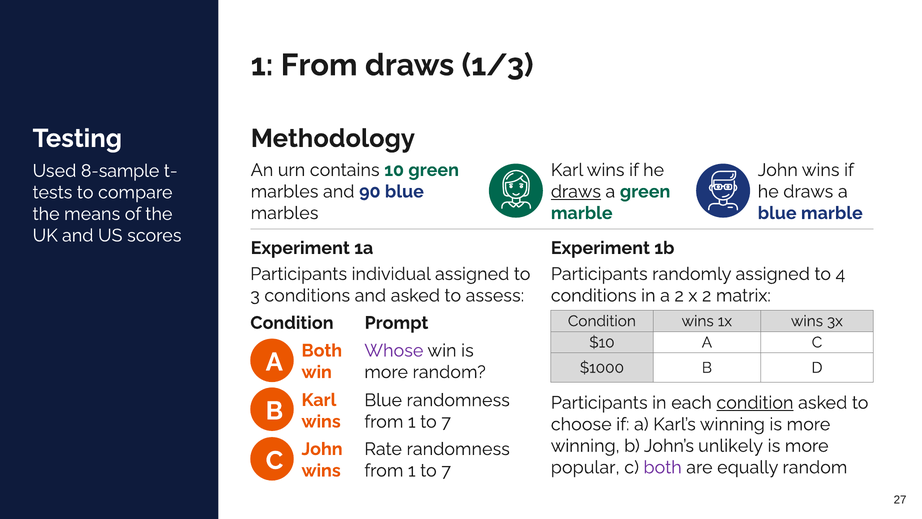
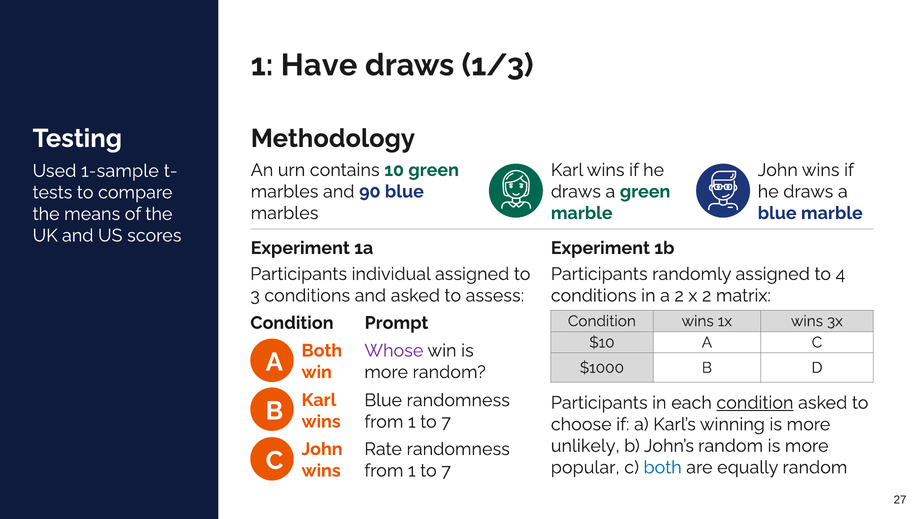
1 From: From -> Have
8-sample: 8-sample -> 1-sample
draws at (576, 191) underline: present -> none
winning at (585, 446): winning -> unlikely
John’s unlikely: unlikely -> random
both at (663, 467) colour: purple -> blue
